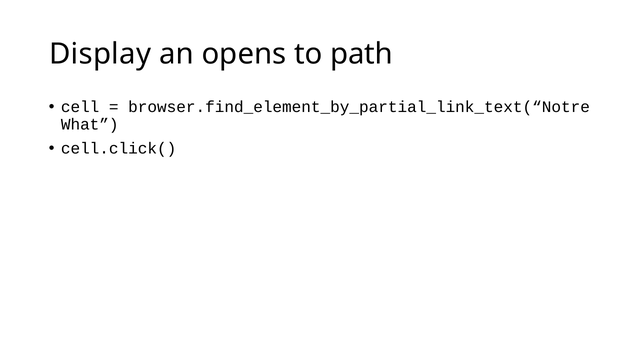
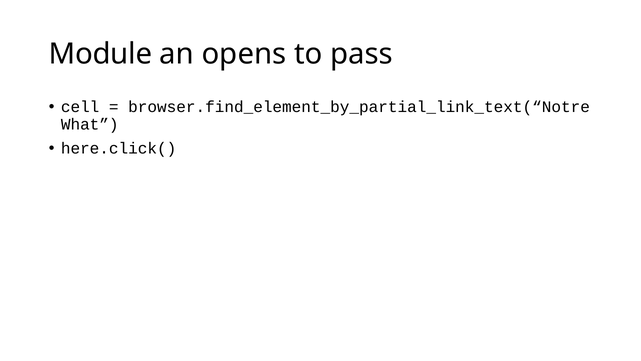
Display: Display -> Module
path: path -> pass
cell.click(: cell.click( -> here.click(
